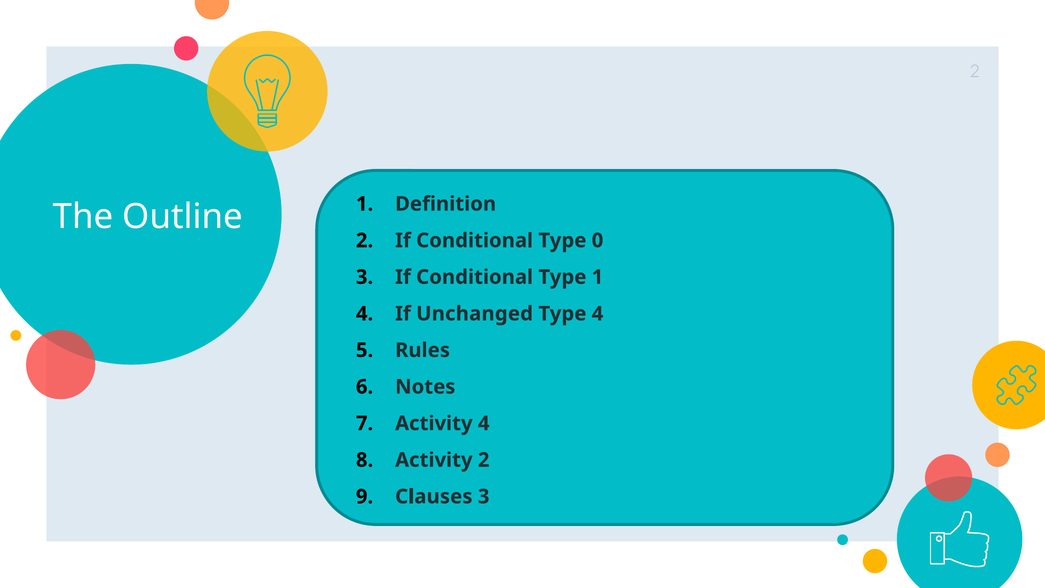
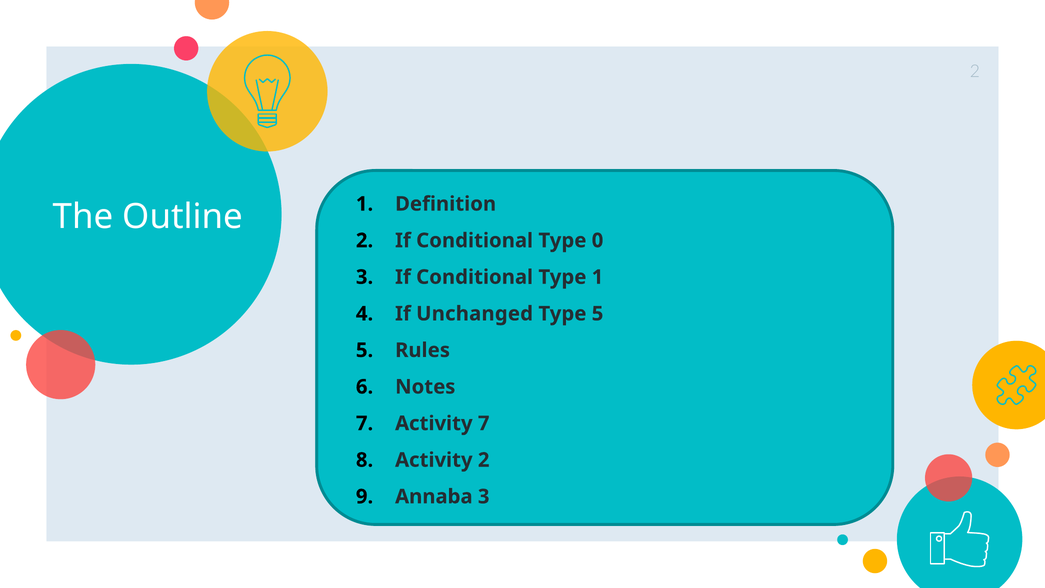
Type 4: 4 -> 5
Activity 4: 4 -> 7
Clauses: Clauses -> Annaba
